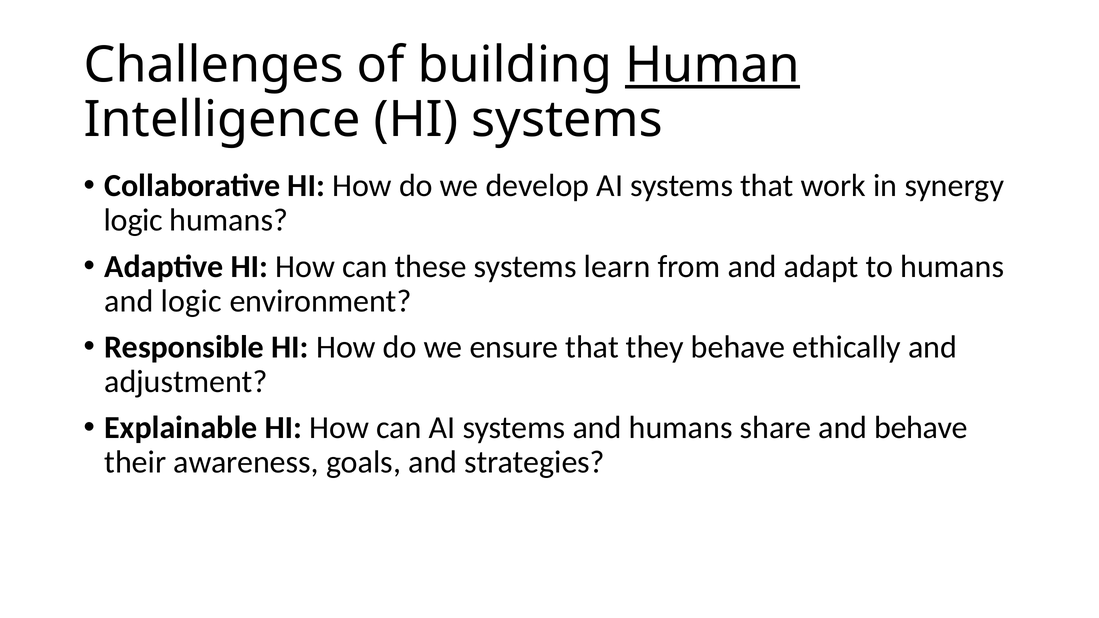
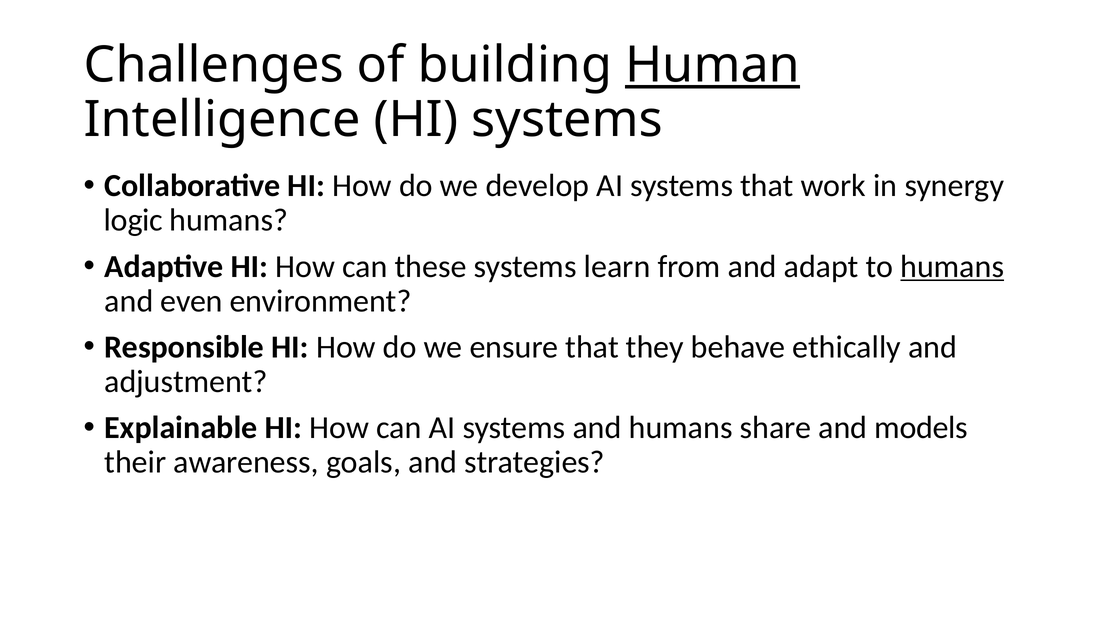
humans at (952, 267) underline: none -> present
and logic: logic -> even
and behave: behave -> models
